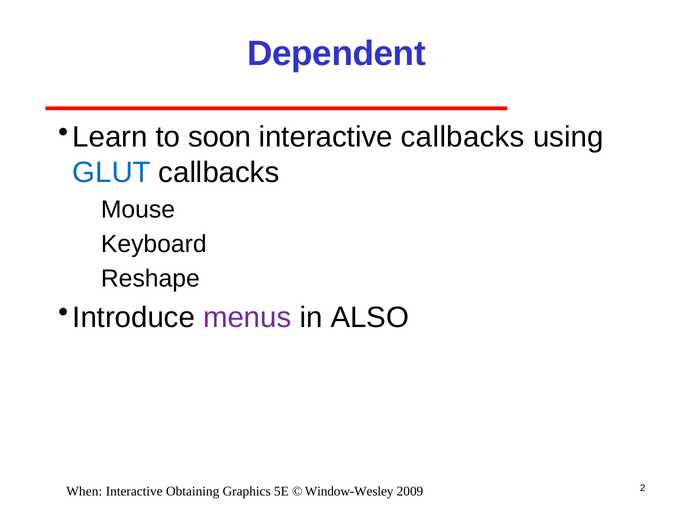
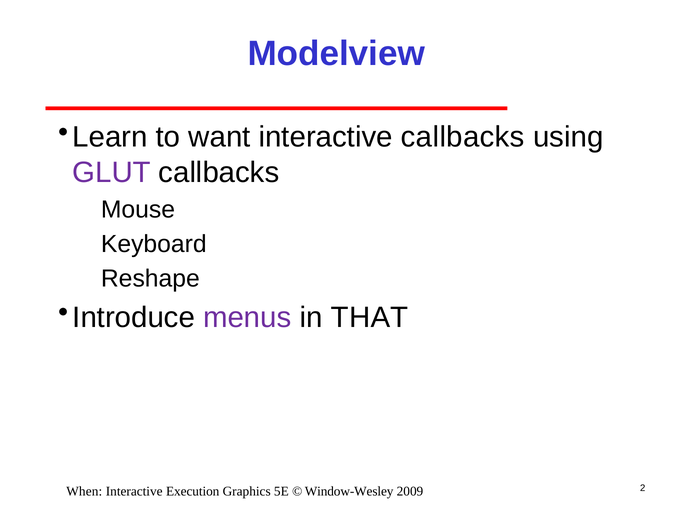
Dependent: Dependent -> Modelview
soon: soon -> want
GLUT colour: blue -> purple
ALSO: ALSO -> THAT
Obtaining: Obtaining -> Execution
